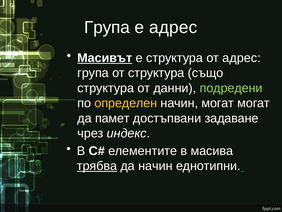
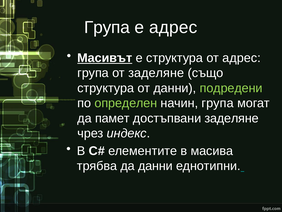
от структура: структура -> заделяне
определен colour: yellow -> light green
начин могат: могат -> група
достъпвани задаване: задаване -> заделяне
трябва underline: present -> none
да начин: начин -> данни
